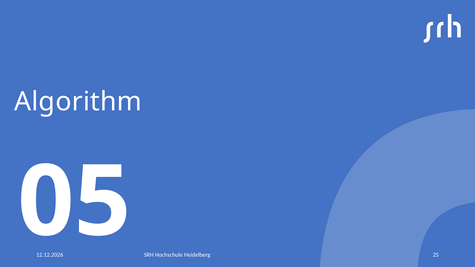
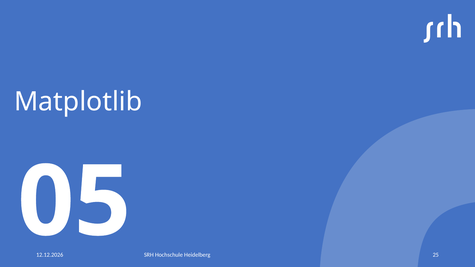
Algorithm: Algorithm -> Matplotlib
